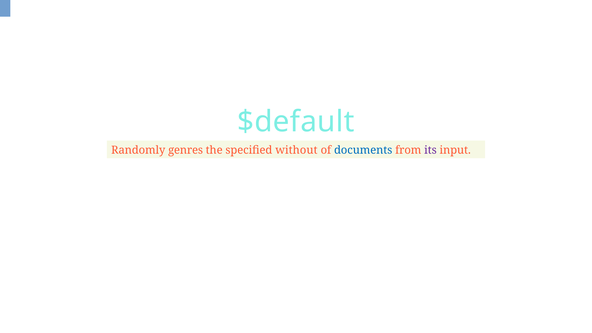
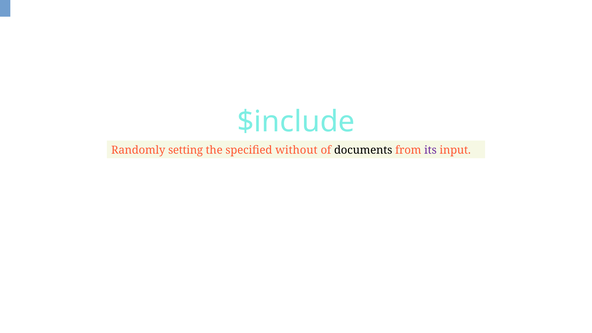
$default: $default -> $include
genres: genres -> setting
documents colour: blue -> black
